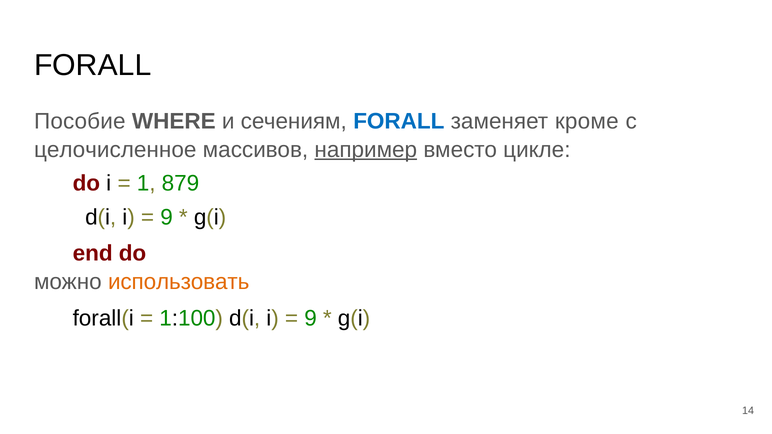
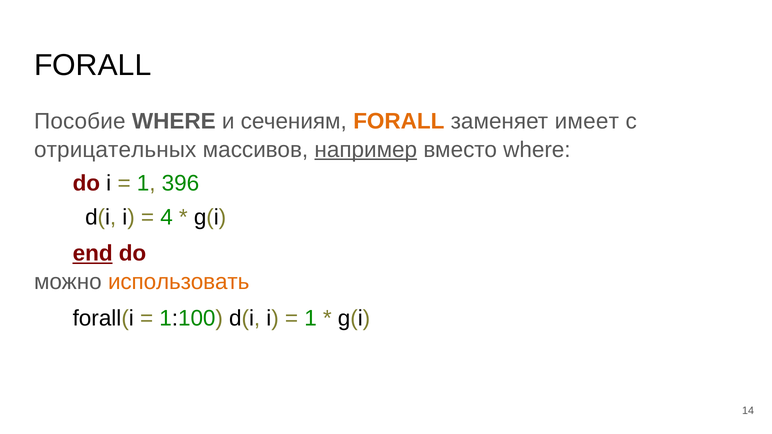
FORALL at (399, 121) colour: blue -> orange
кроме: кроме -> имеет
целочисленное: целочисленное -> отрицательных
вместо цикле: цикле -> where
879: 879 -> 396
9 at (167, 217): 9 -> 4
end underline: none -> present
9 at (311, 318): 9 -> 1
